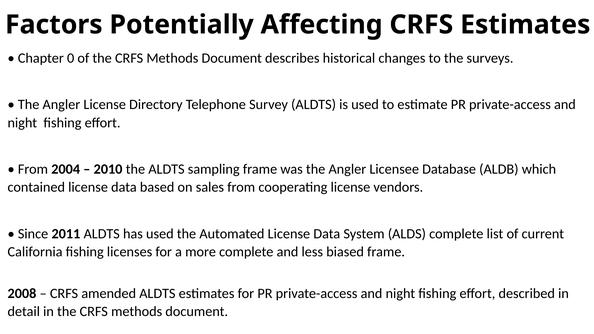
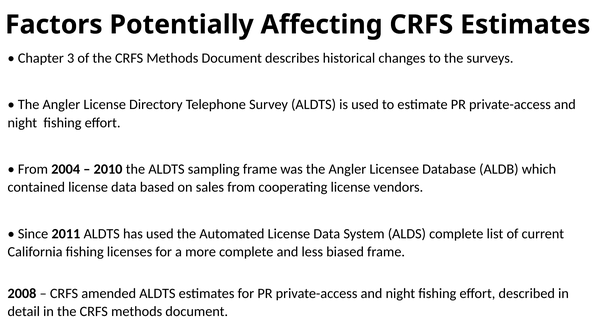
0: 0 -> 3
